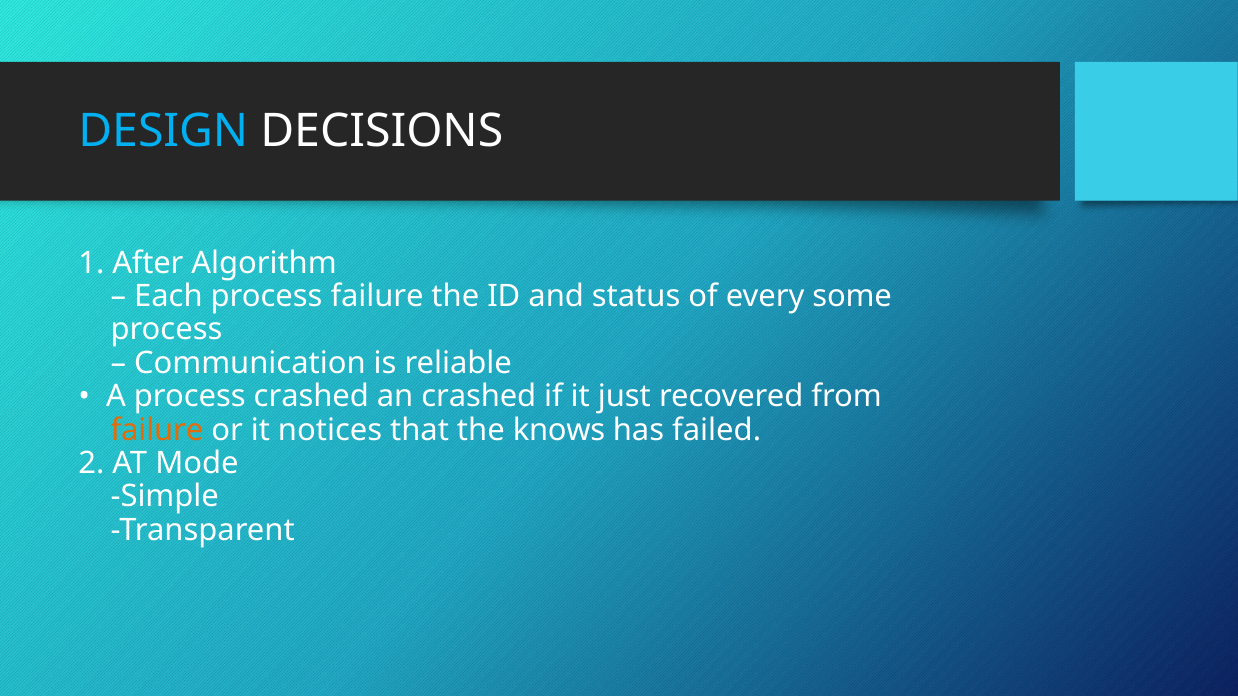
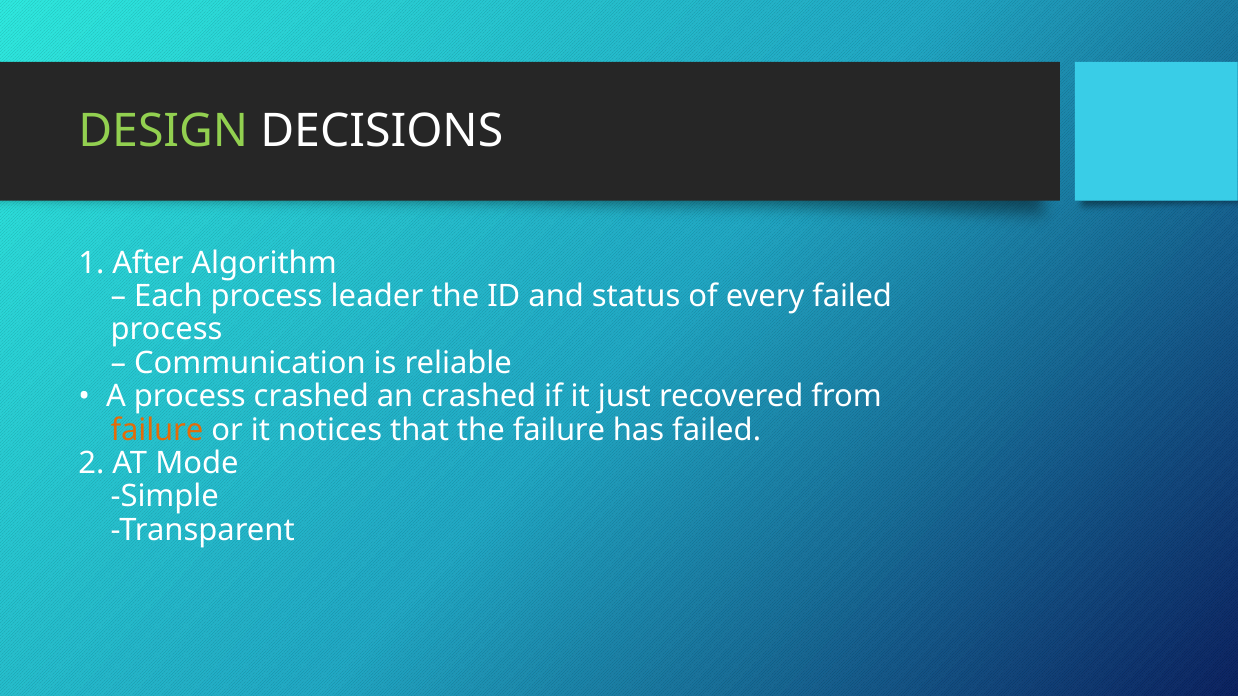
DESIGN colour: light blue -> light green
process failure: failure -> leader
every some: some -> failed
the knows: knows -> failure
